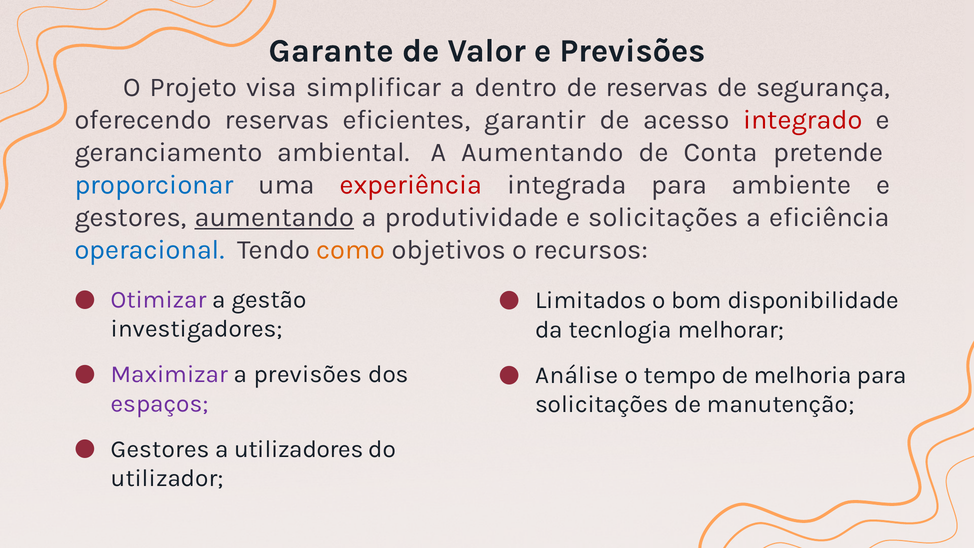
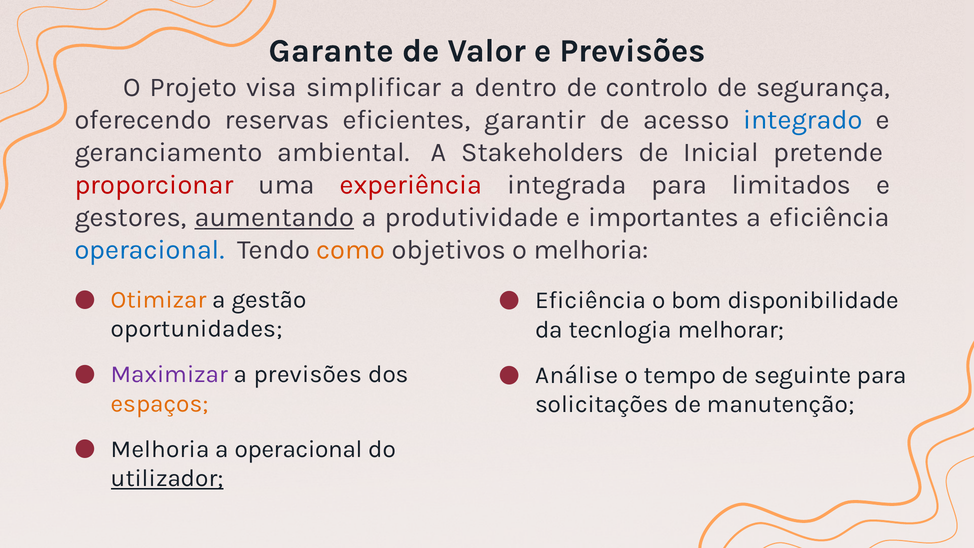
de reservas: reservas -> controlo
integrado colour: red -> blue
A Aumentando: Aumentando -> Stakeholders
Conta: Conta -> Inicial
proporcionar colour: blue -> red
ambiente: ambiente -> limitados
e solicitações: solicitações -> importantes
o recursos: recursos -> melhoria
Otimizar colour: purple -> orange
Limitados at (591, 300): Limitados -> Eficiência
investigadores: investigadores -> oportunidades
melhoria: melhoria -> seguinte
espaços colour: purple -> orange
Gestores at (160, 449): Gestores -> Melhoria
a utilizadores: utilizadores -> operacional
utilizador underline: none -> present
